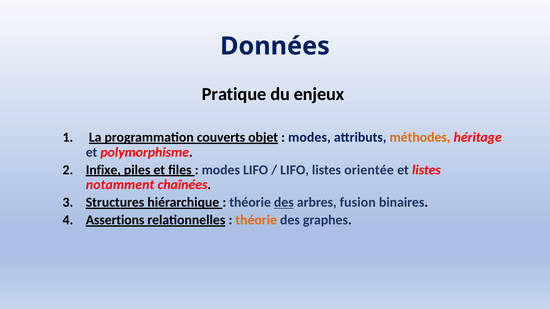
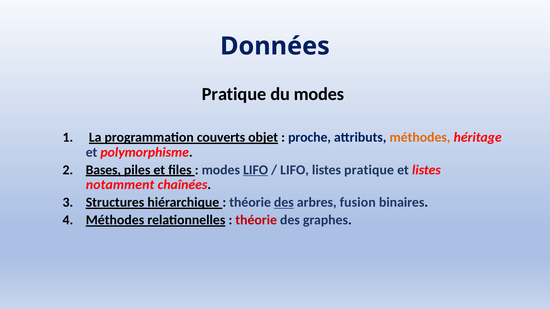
du enjeux: enjeux -> modes
modes at (309, 137): modes -> proche
Infixe: Infixe -> Bases
LIFO at (256, 170) underline: none -> present
listes orientée: orientée -> pratique
Assertions at (115, 220): Assertions -> Méthodes
théorie at (256, 220) colour: orange -> red
